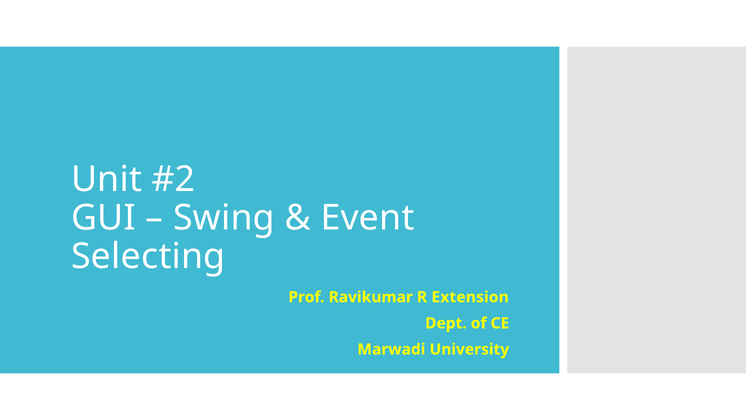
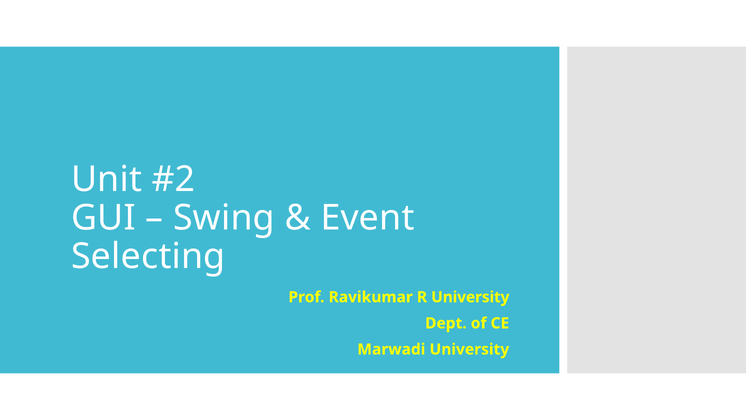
R Extension: Extension -> University
